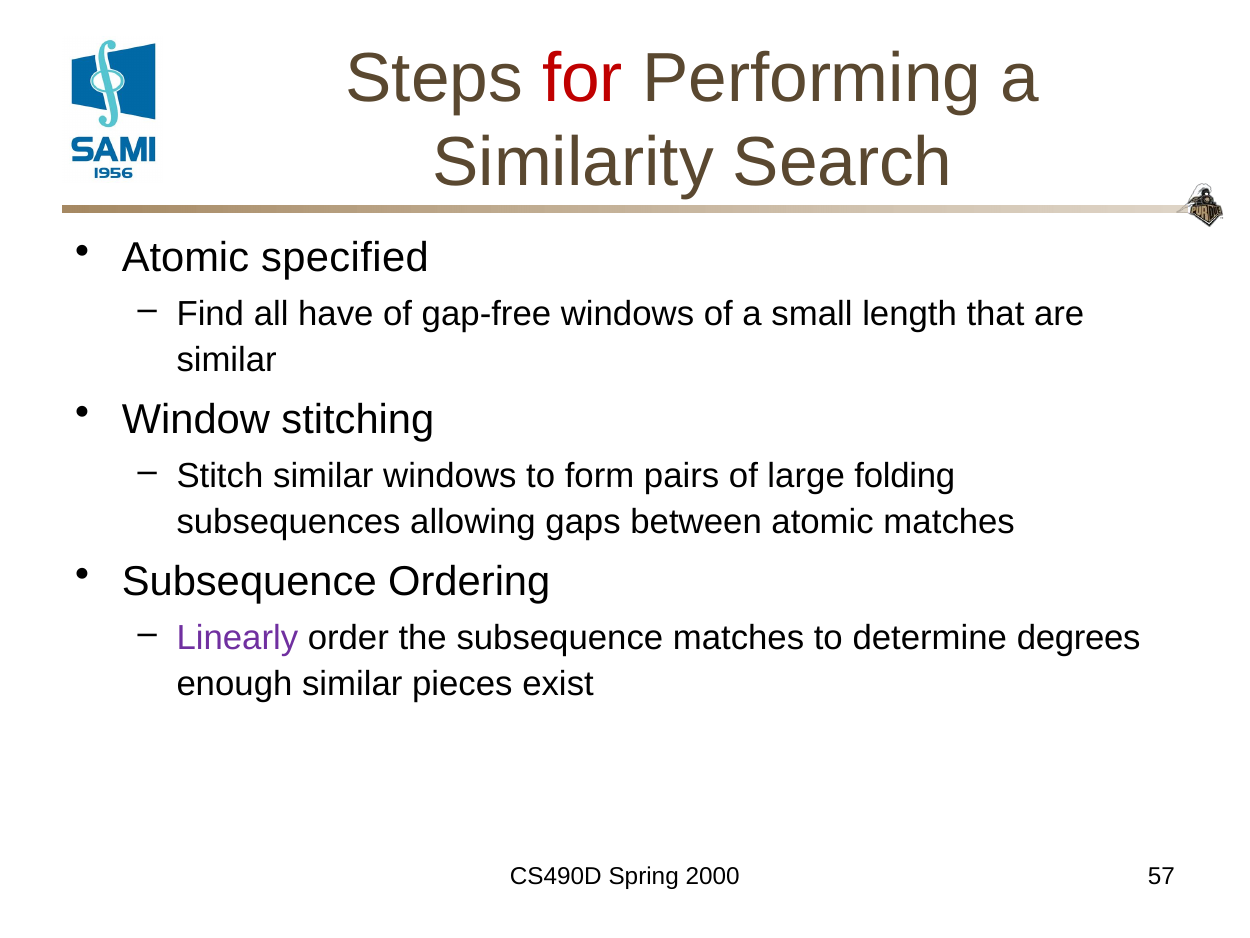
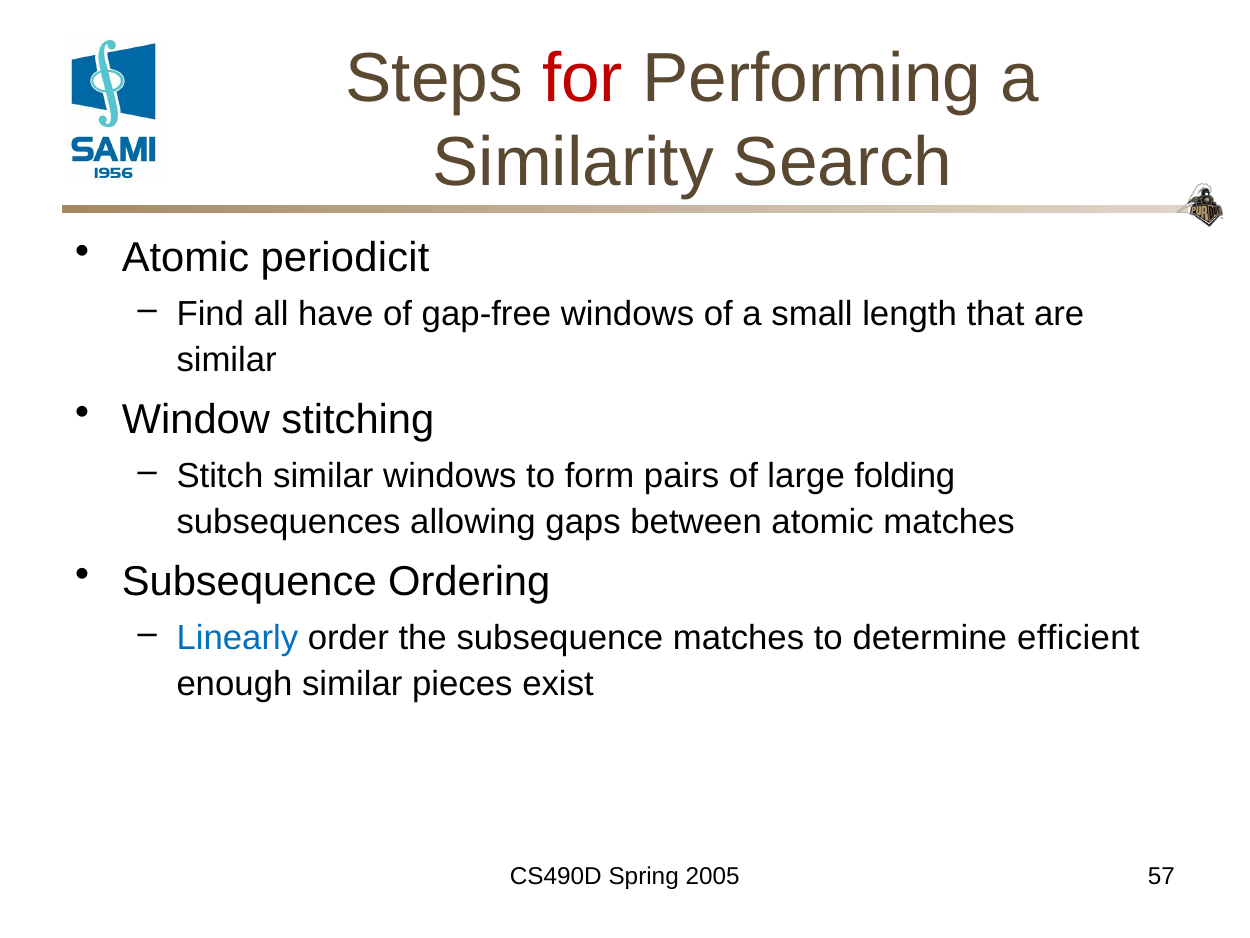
specified: specified -> periodicit
Linearly colour: purple -> blue
degrees: degrees -> efficient
2000: 2000 -> 2005
